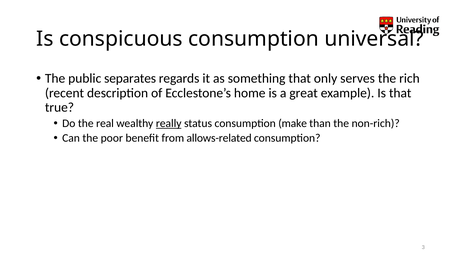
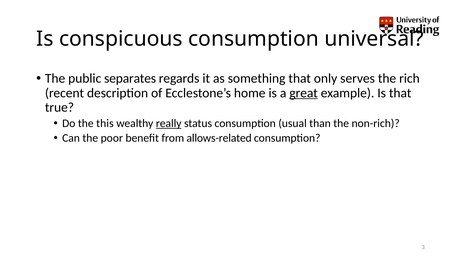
great underline: none -> present
real: real -> this
make: make -> usual
